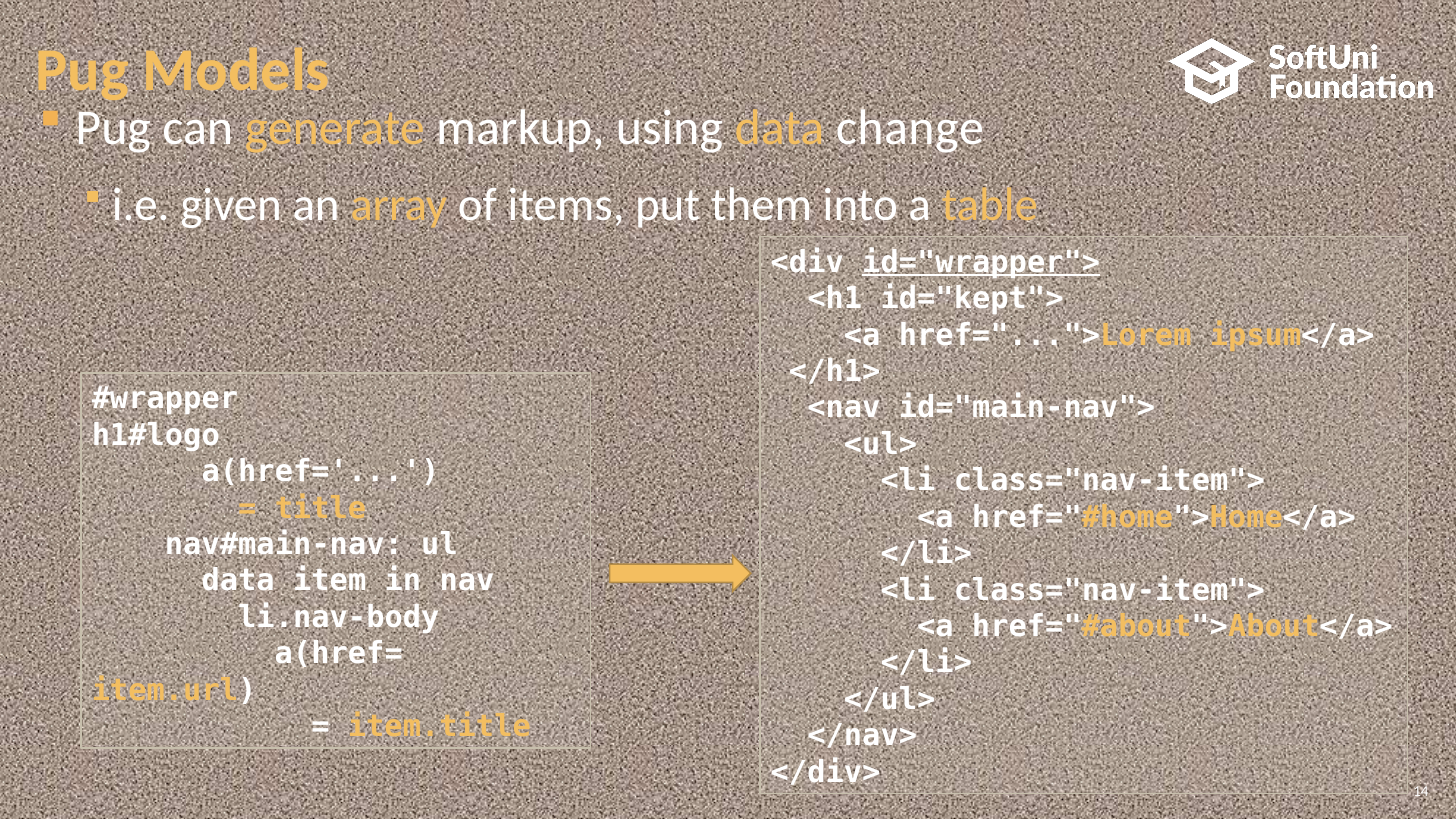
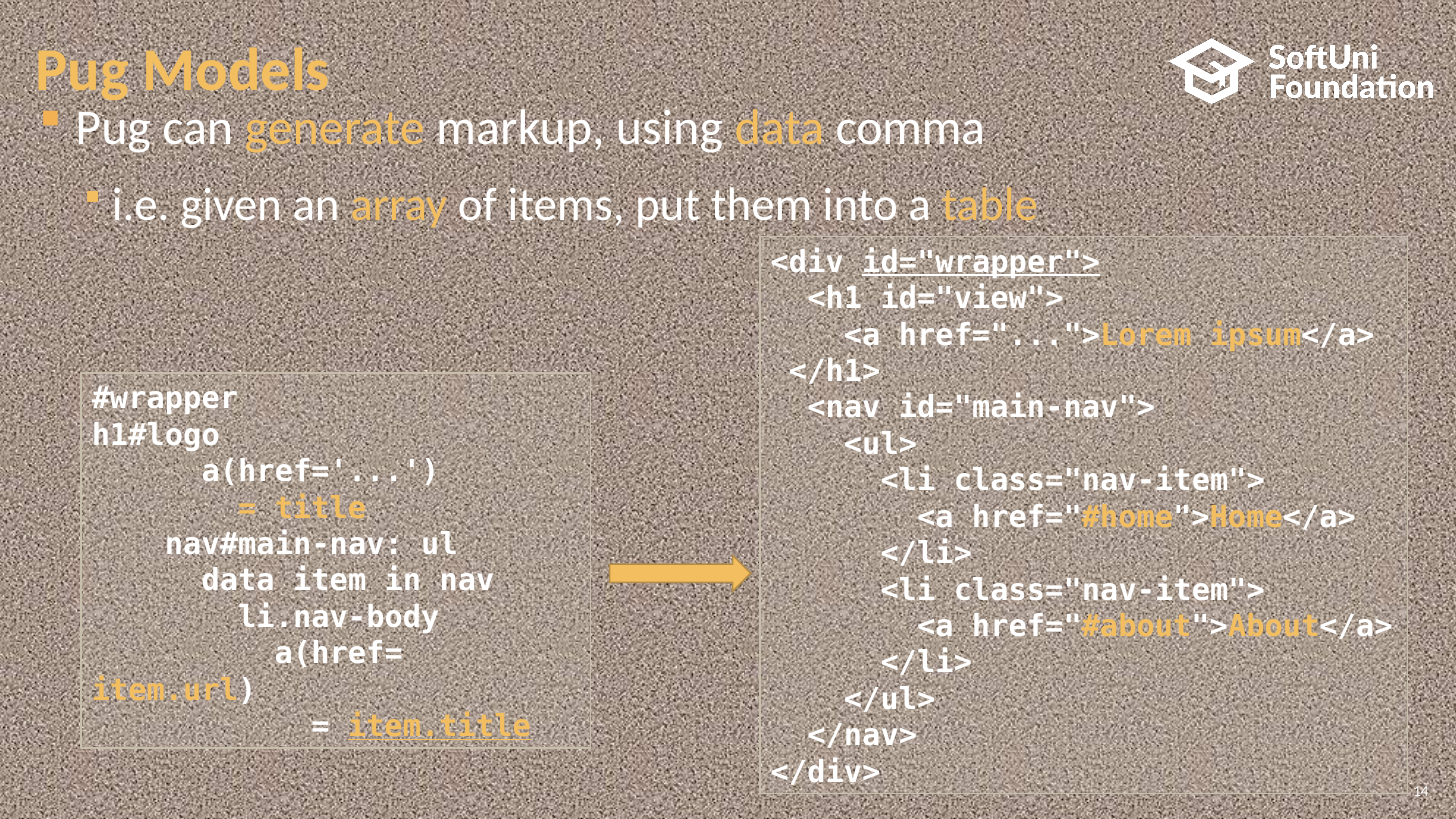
change: change -> comma
id="kept">: id="kept"> -> id="view">
item.title underline: none -> present
